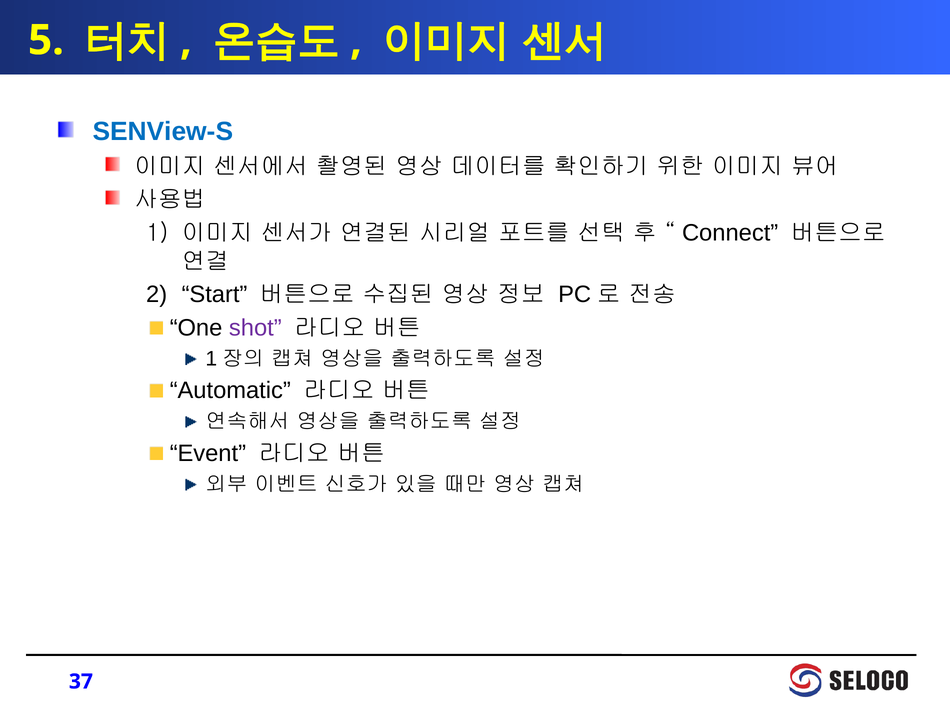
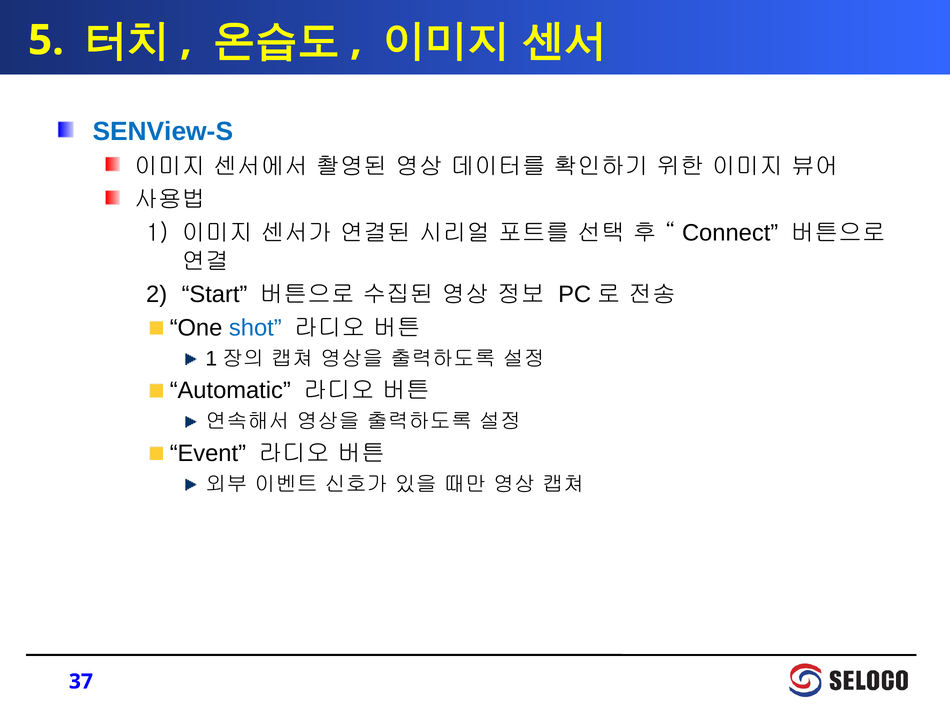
shot colour: purple -> blue
